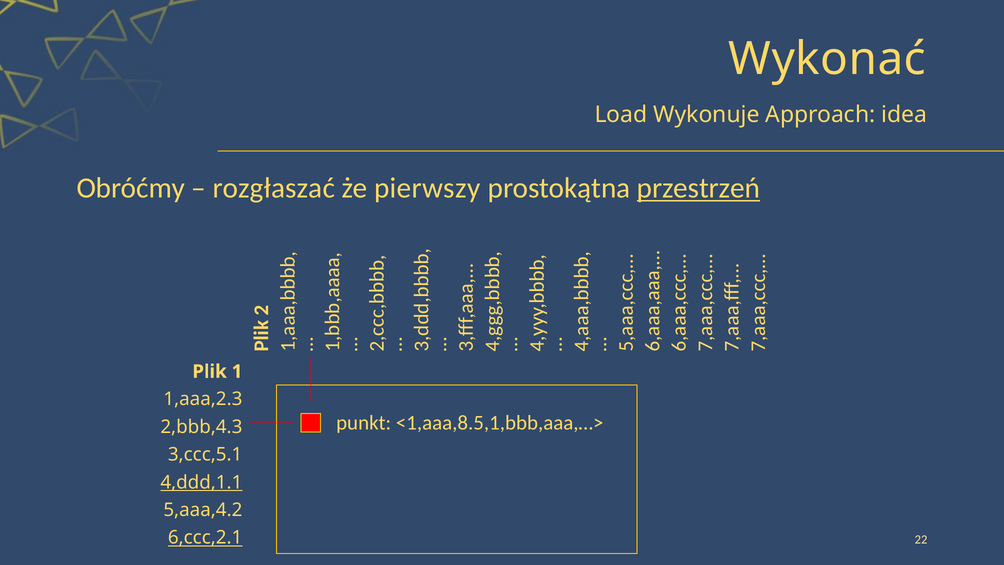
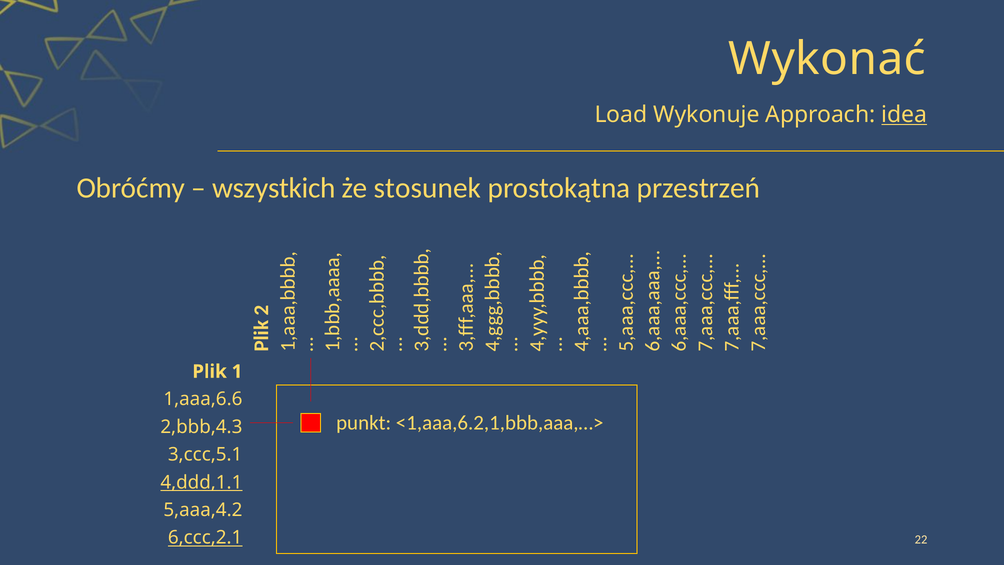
idea underline: none -> present
rozgłaszać: rozgłaszać -> wszystkich
pierwszy: pierwszy -> stosunek
przestrzeń underline: present -> none
1,aaa,2.3: 1,aaa,2.3 -> 1,aaa,6.6
<1,aaa,8.5,1,bbb,aaa,…>: <1,aaa,8.5,1,bbb,aaa,…> -> <1,aaa,6.2,1,bbb,aaa,…>
